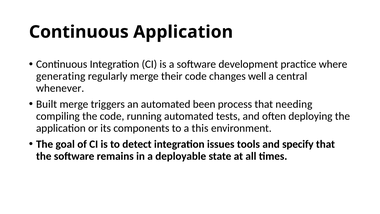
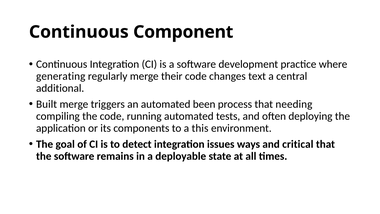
Continuous Application: Application -> Component
well: well -> text
whenever: whenever -> additional
tools: tools -> ways
specify: specify -> critical
